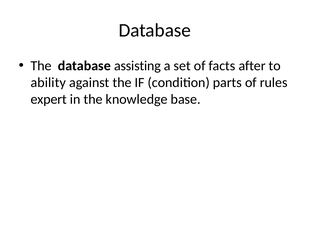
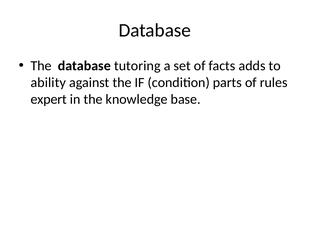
assisting: assisting -> tutoring
after: after -> adds
